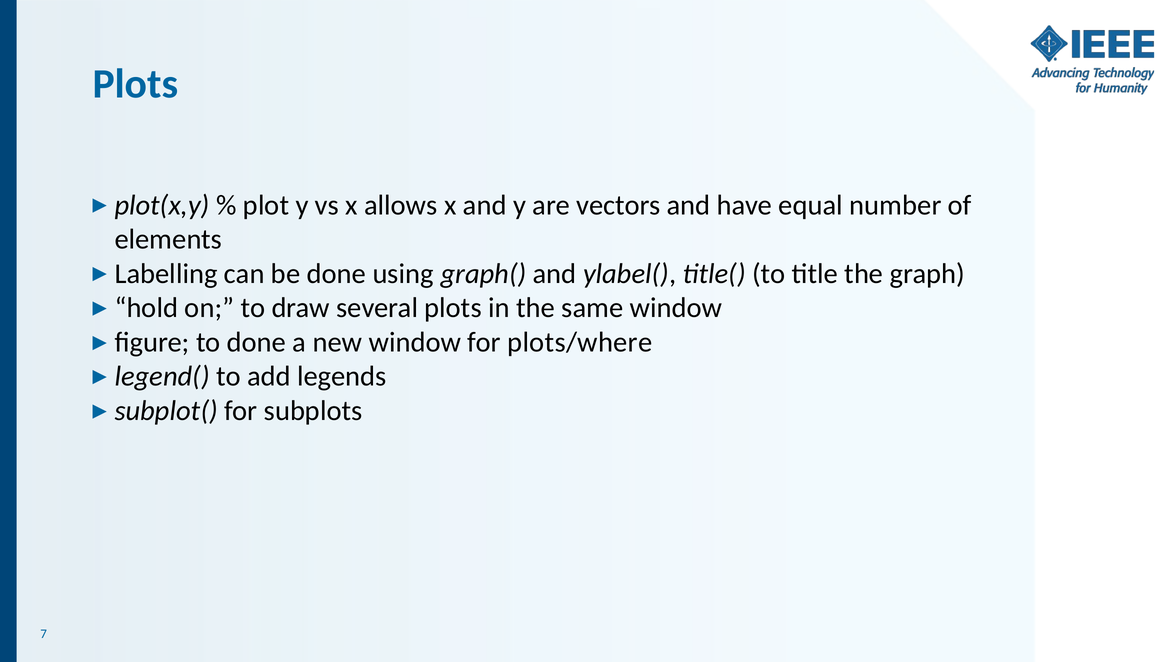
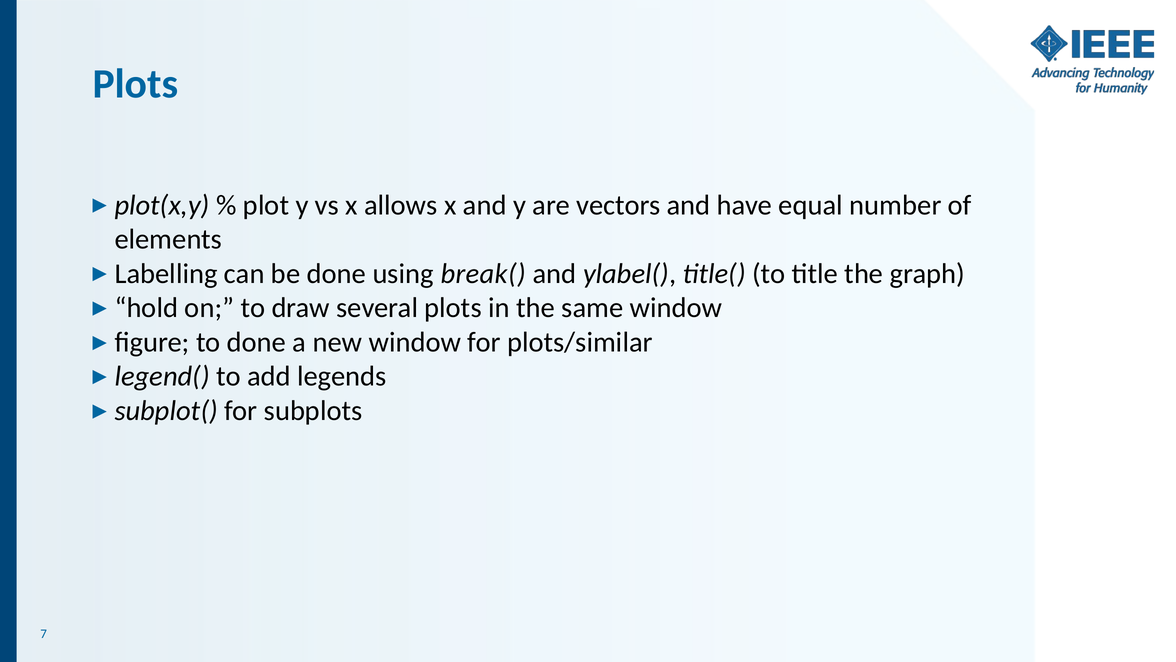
graph(: graph( -> break(
plots/where: plots/where -> plots/similar
